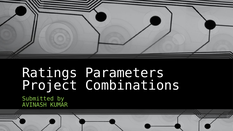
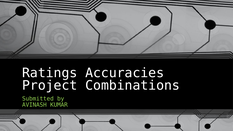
Parameters: Parameters -> Accuracies
